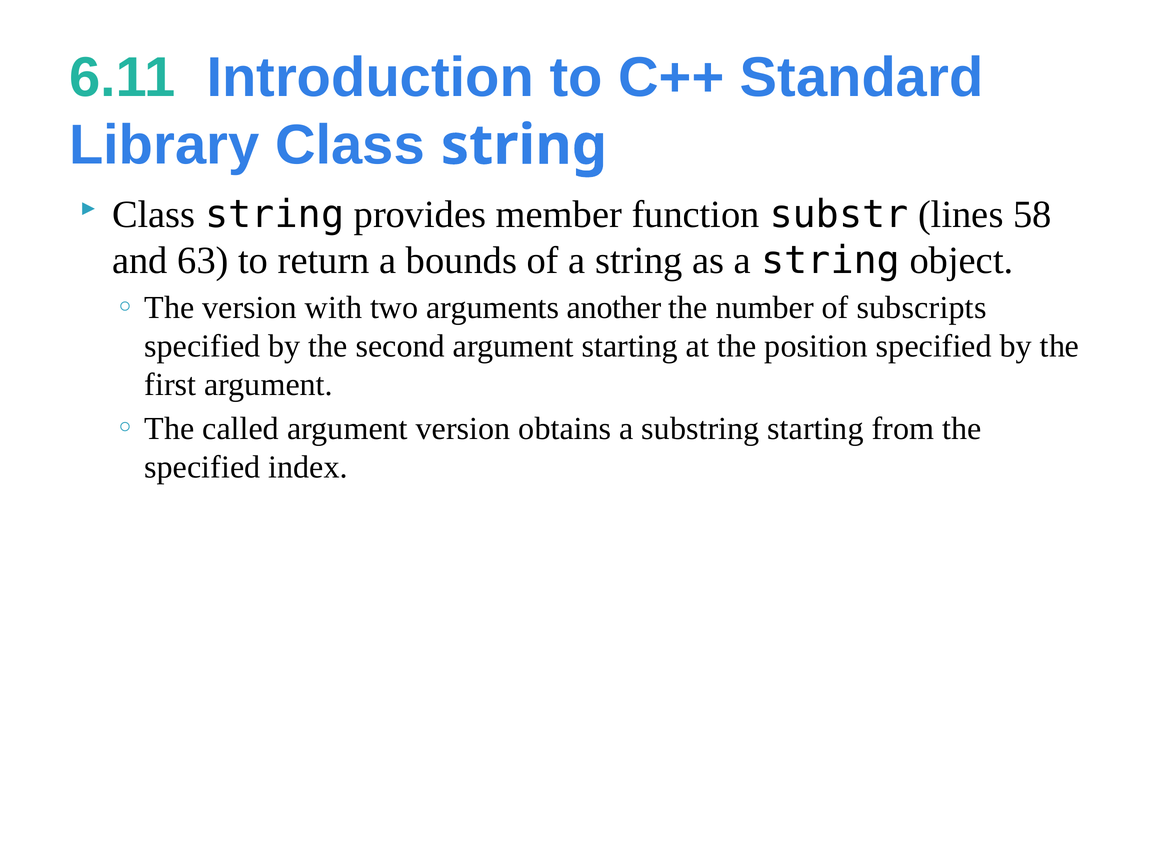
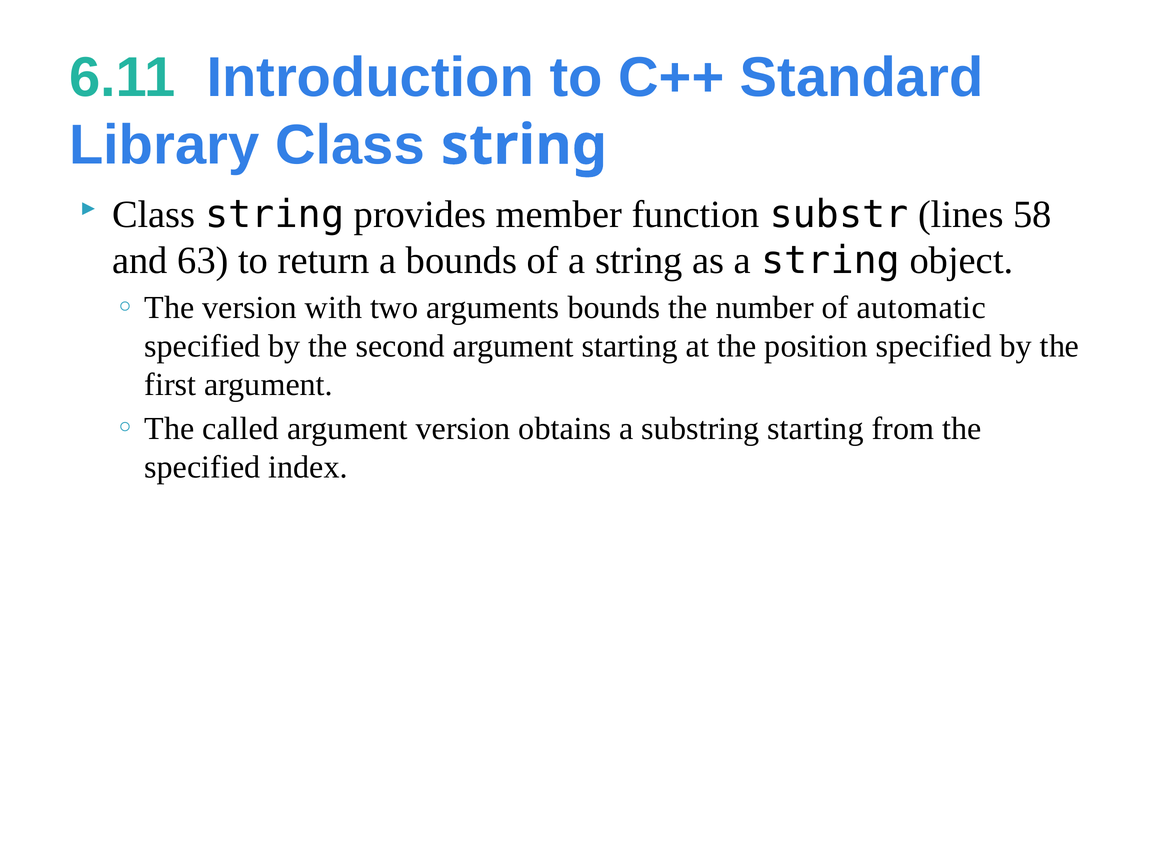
arguments another: another -> bounds
subscripts: subscripts -> automatic
